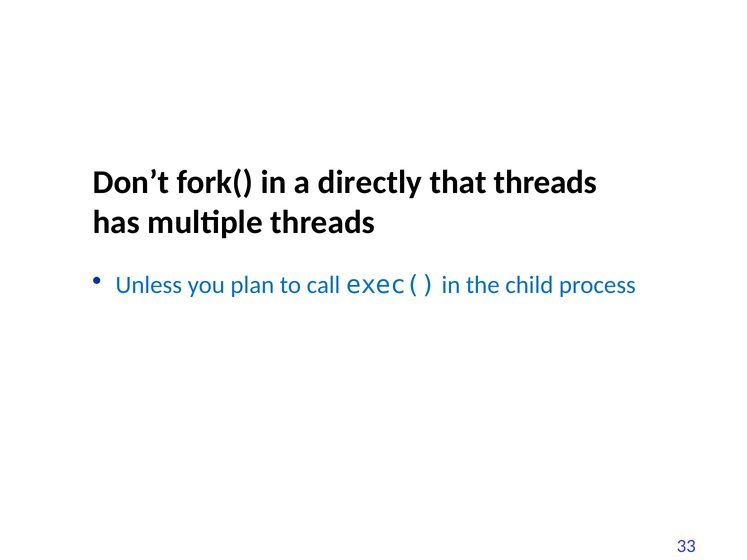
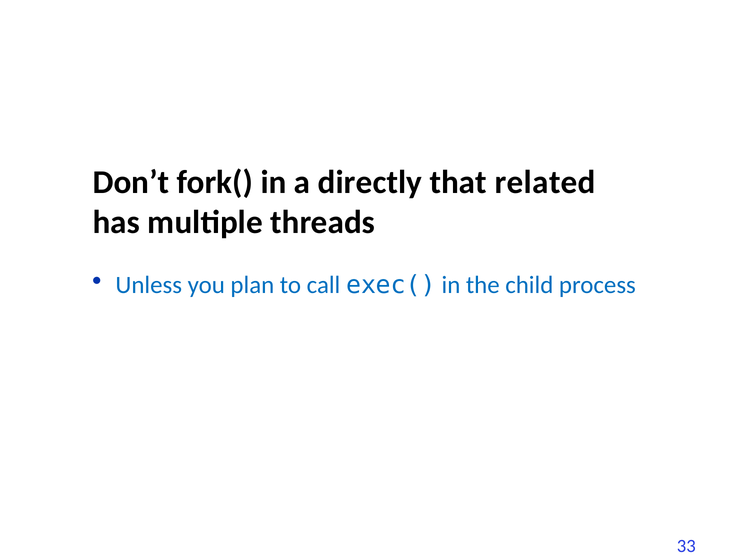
that threads: threads -> related
